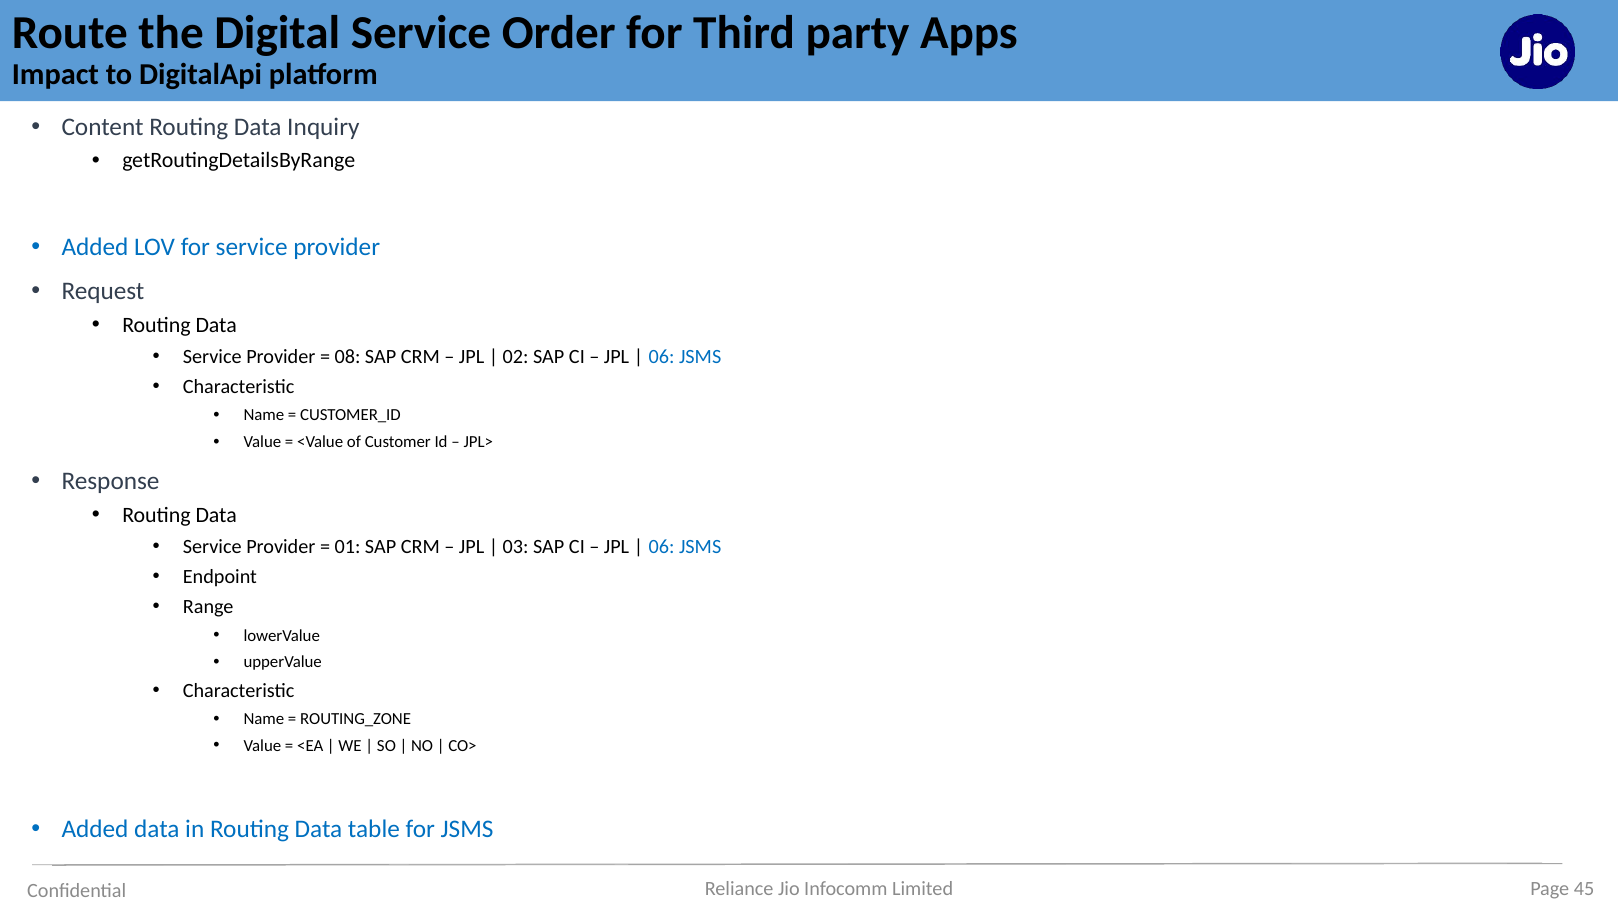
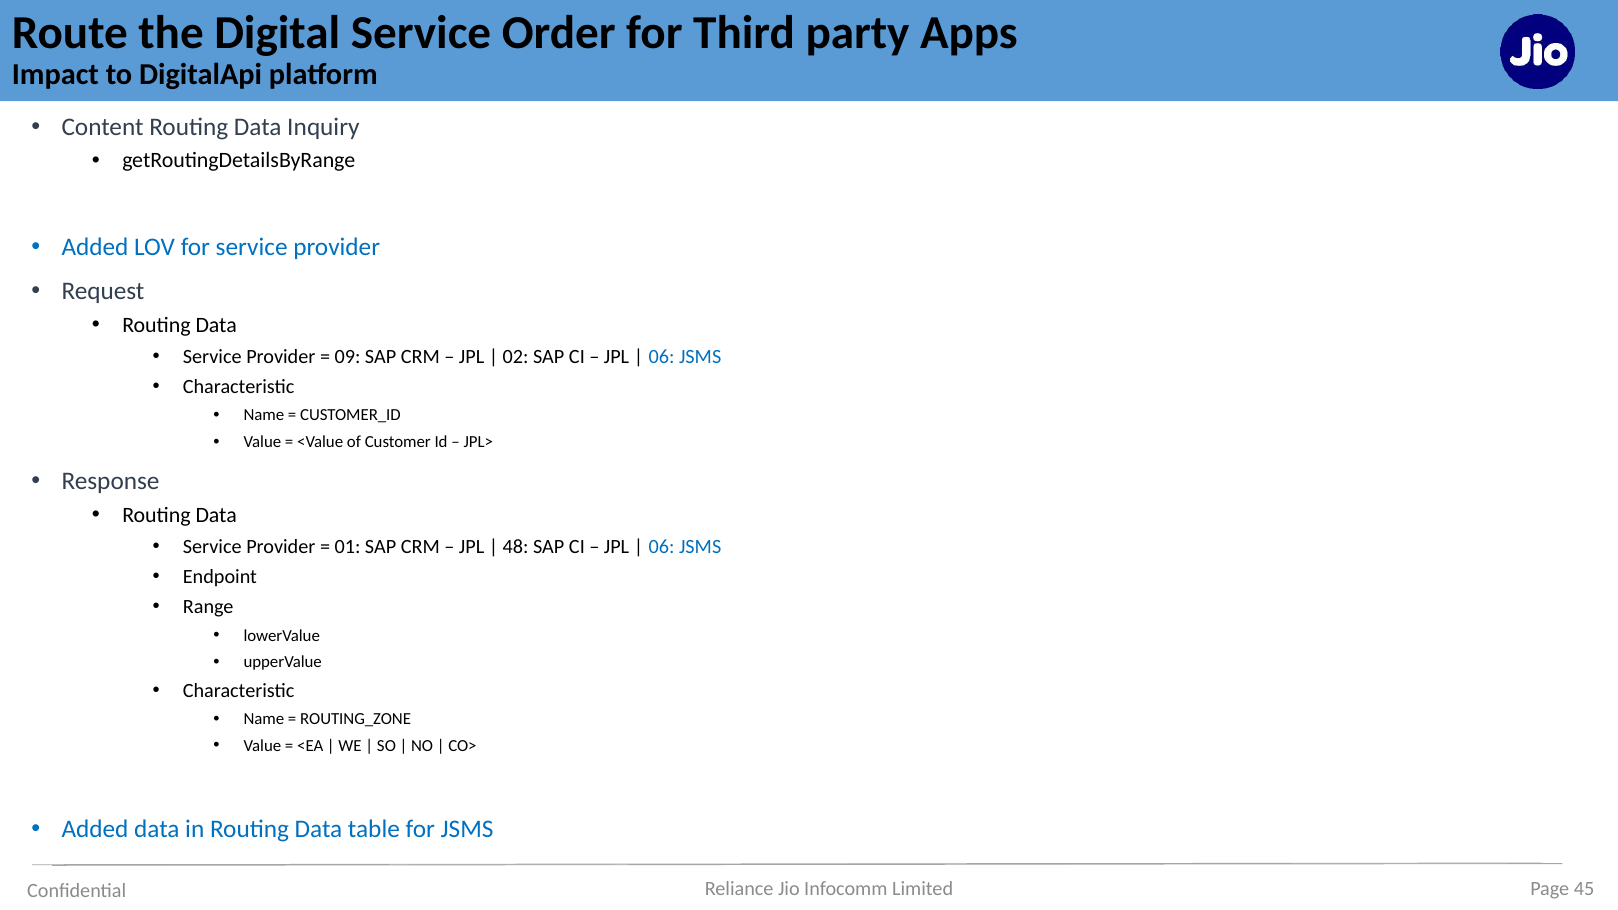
08: 08 -> 09
03: 03 -> 48
